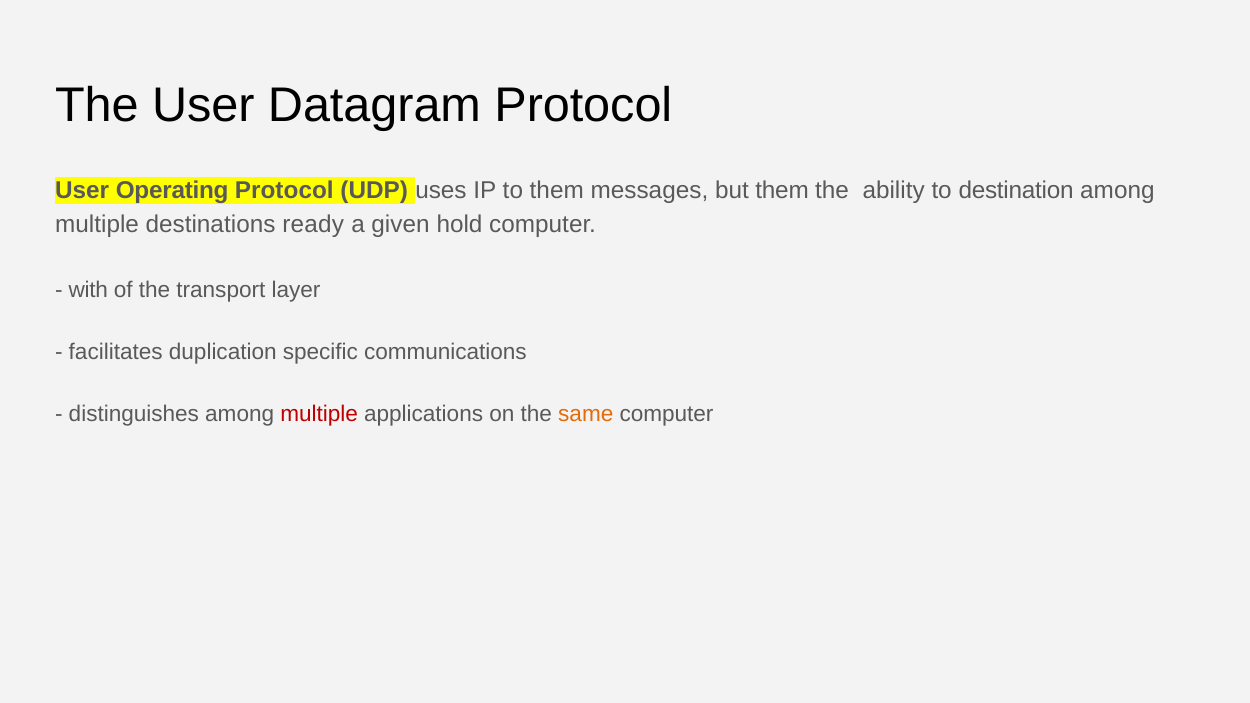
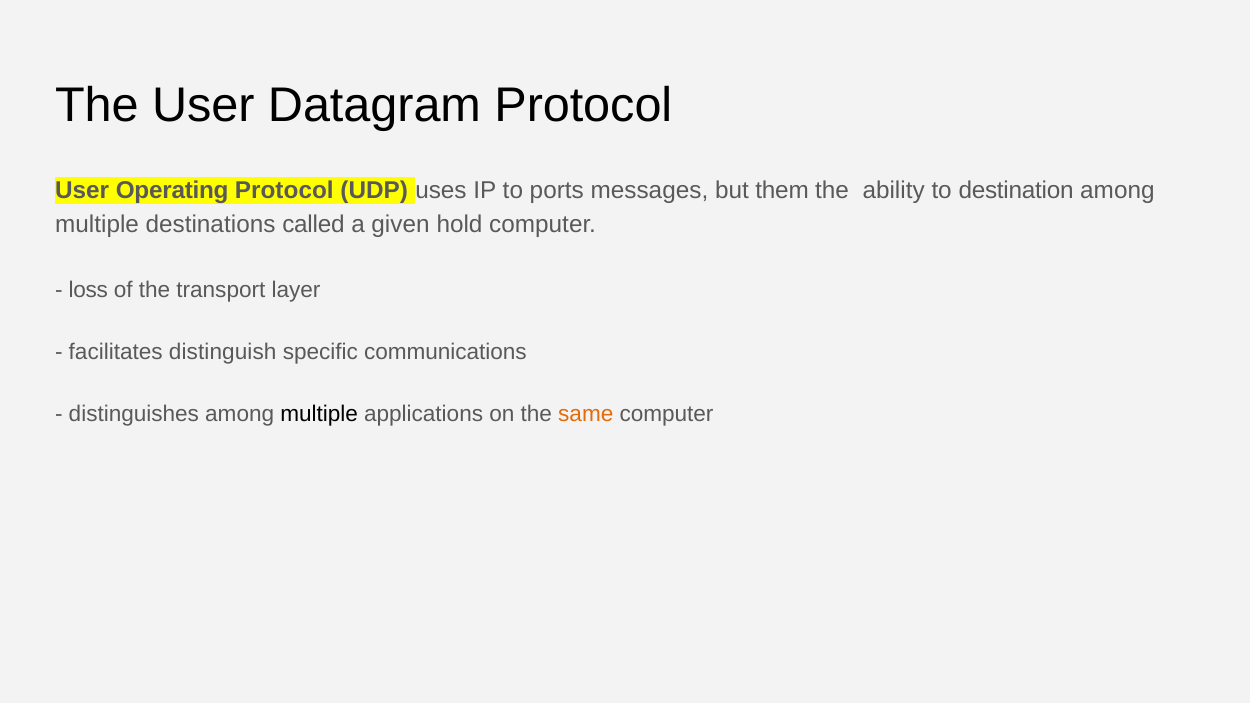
to them: them -> ports
ready: ready -> called
with: with -> loss
duplication: duplication -> distinguish
multiple at (319, 414) colour: red -> black
